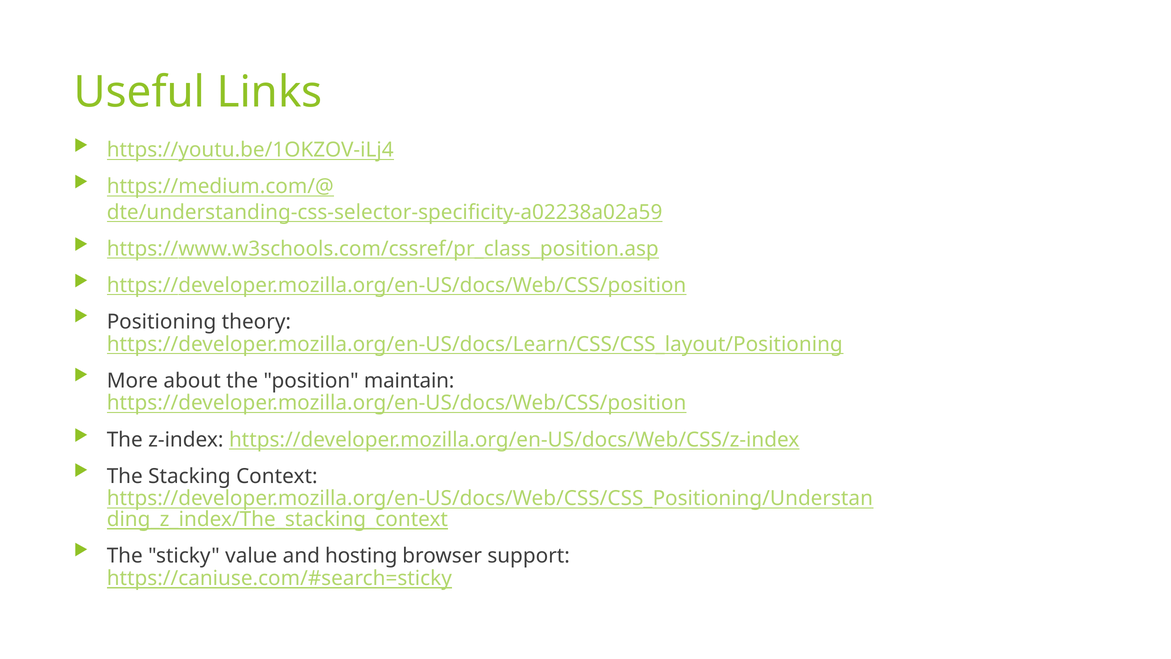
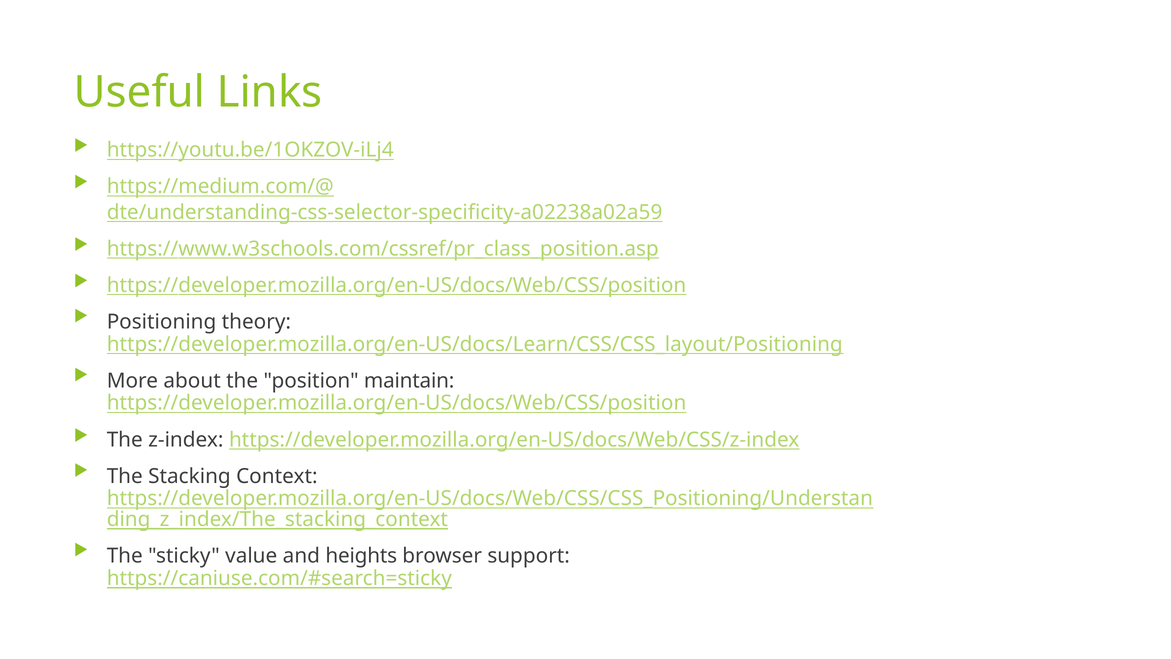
hosting: hosting -> heights
